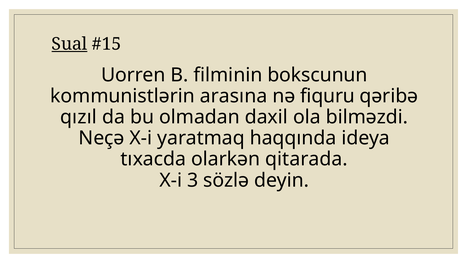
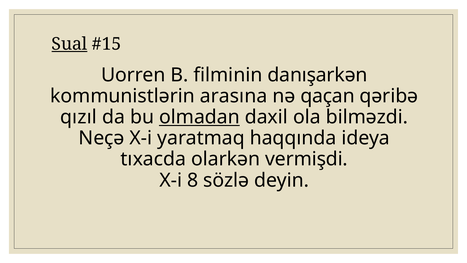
bokscunun: bokscunun -> danışarkən
fiquru: fiquru -> qaçan
olmadan underline: none -> present
qitarada: qitarada -> vermişdi
3: 3 -> 8
